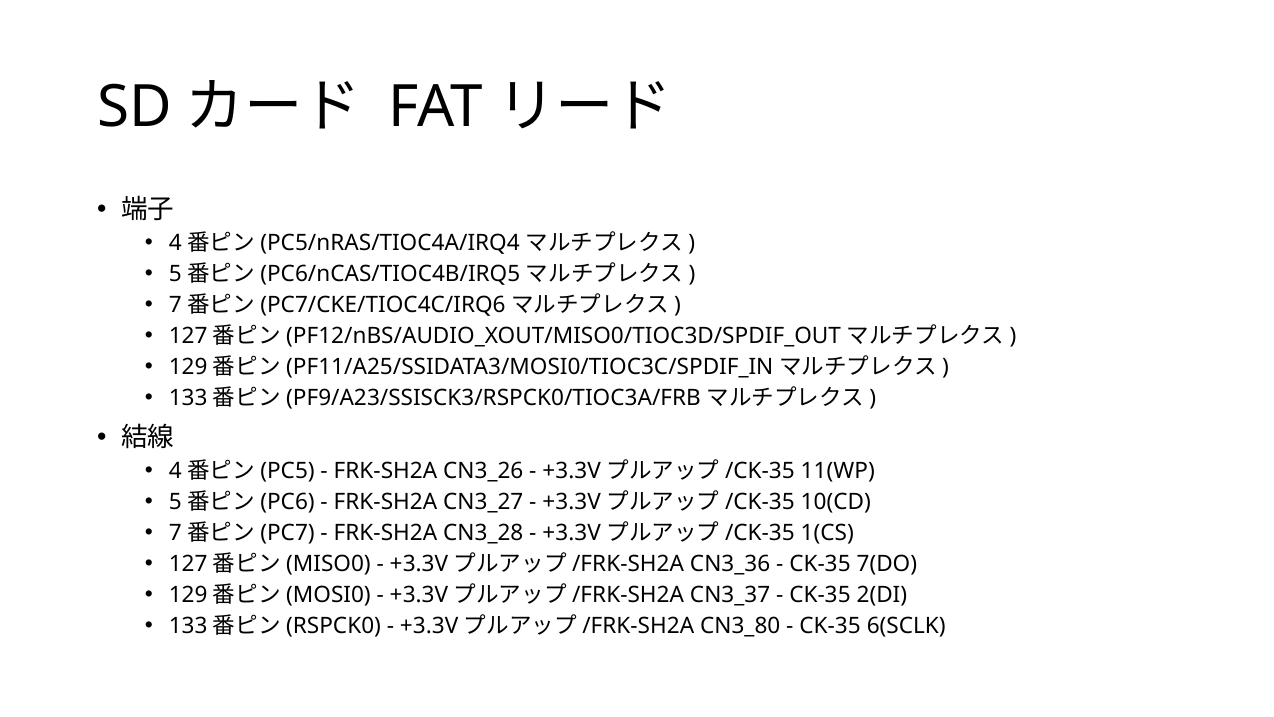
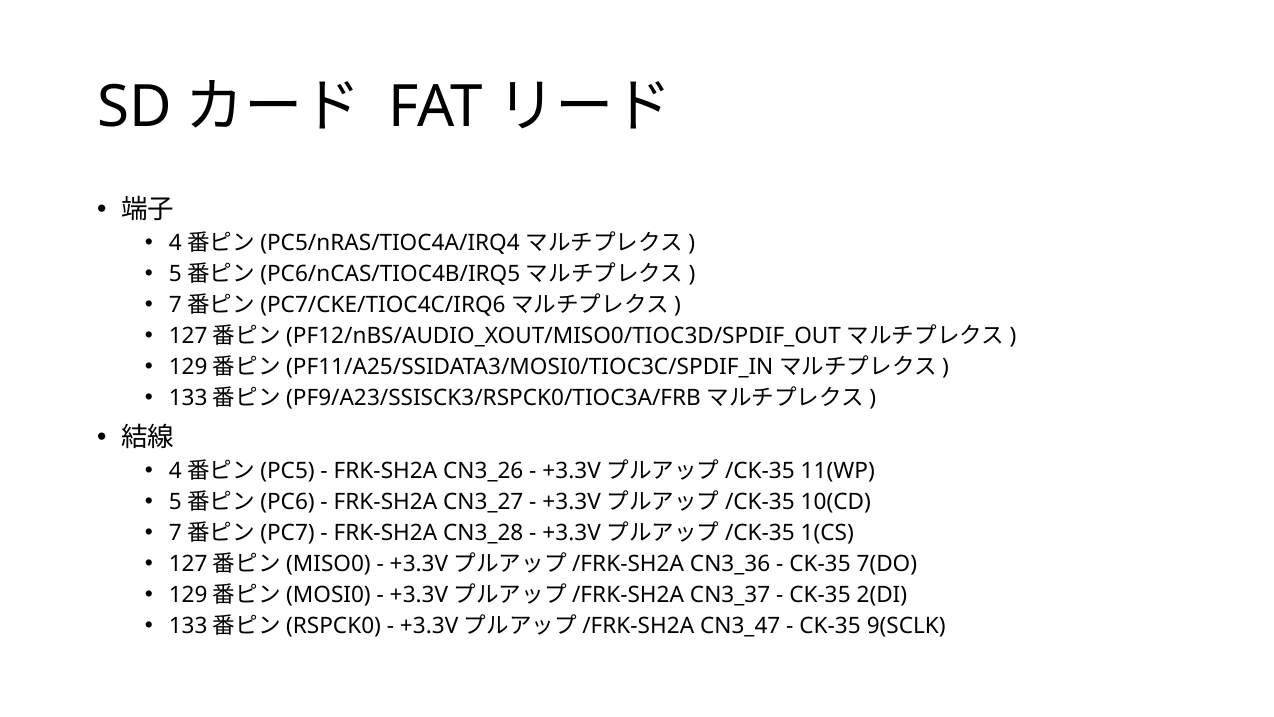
CN3_80: CN3_80 -> CN3_47
6(SCLK: 6(SCLK -> 9(SCLK
